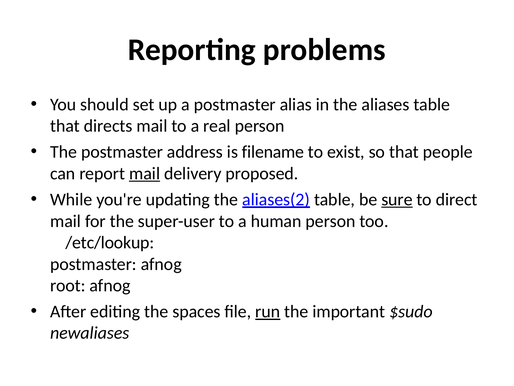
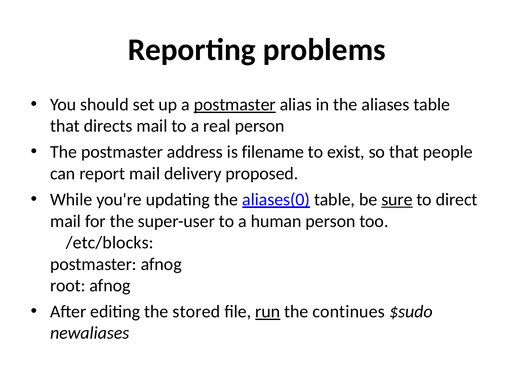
postmaster at (235, 104) underline: none -> present
mail at (145, 173) underline: present -> none
aliases(2: aliases(2 -> aliases(0
/etc/lookup: /etc/lookup -> /etc/blocks
spaces: spaces -> stored
important: important -> continues
